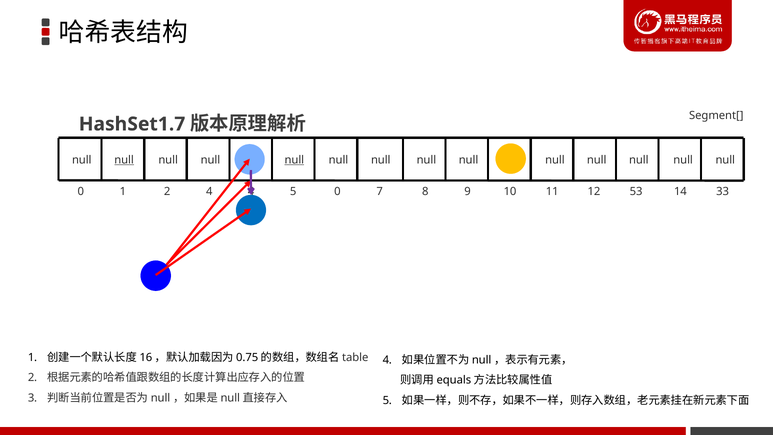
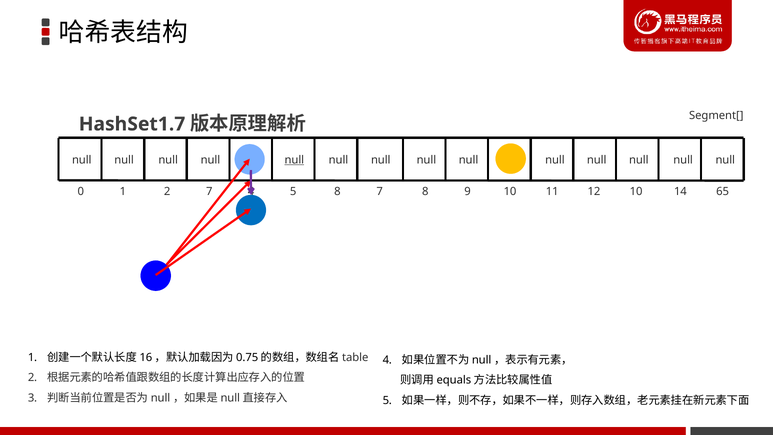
null at (124, 160) underline: present -> none
2 4: 4 -> 7
5 0: 0 -> 8
12 53: 53 -> 10
33: 33 -> 65
